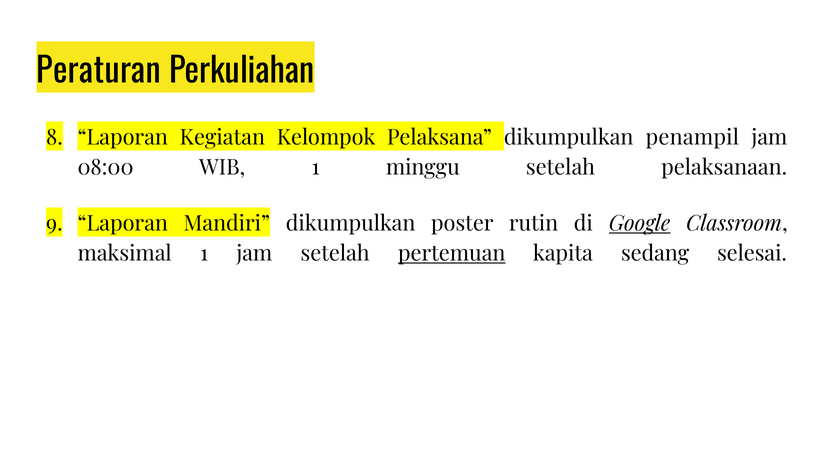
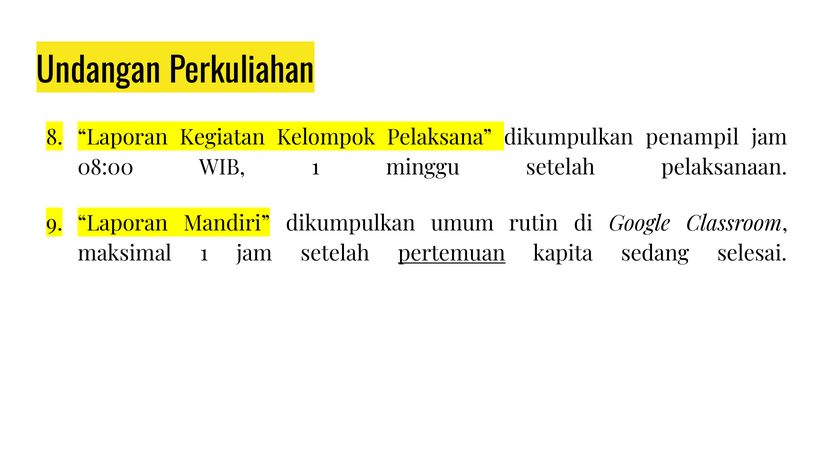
Peraturan: Peraturan -> Undangan
poster: poster -> umum
Google underline: present -> none
